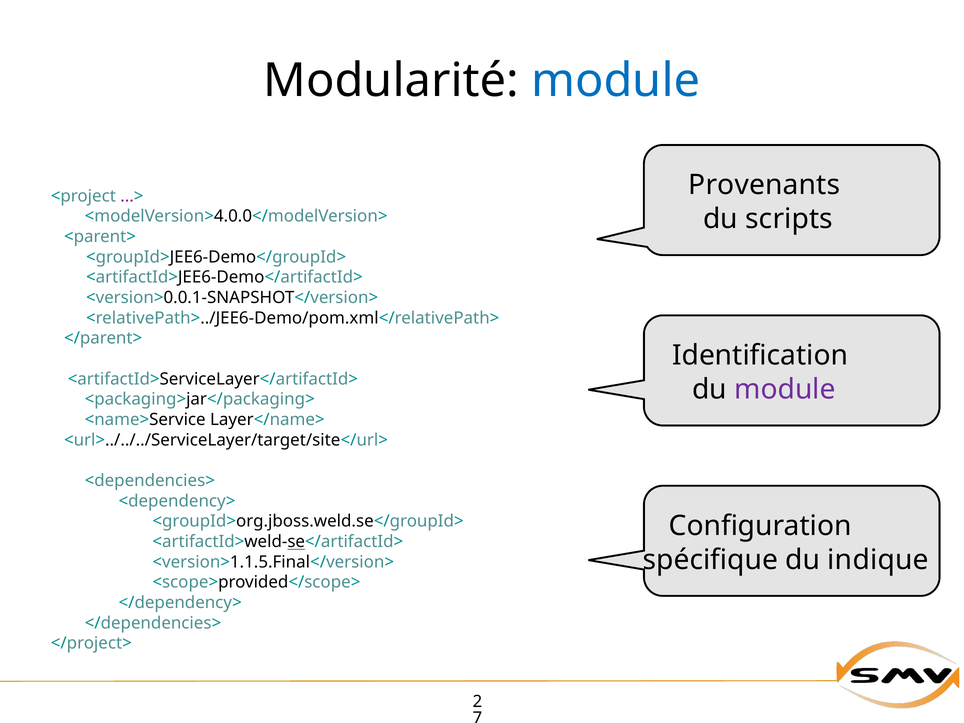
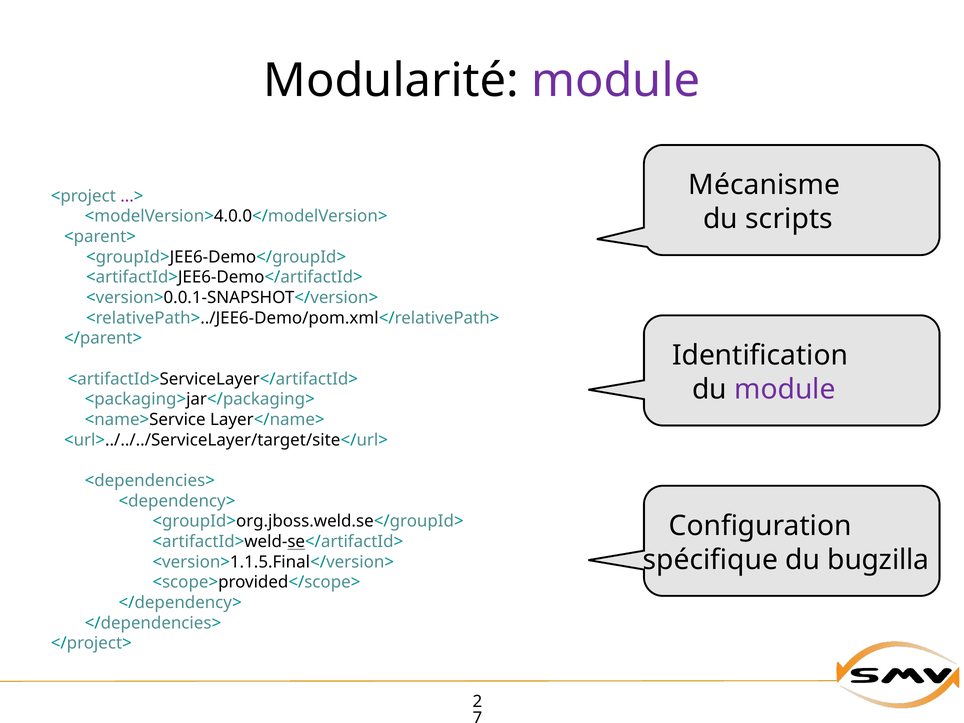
module at (616, 81) colour: blue -> purple
Provenants: Provenants -> Mécanisme
indique: indique -> bugzilla
